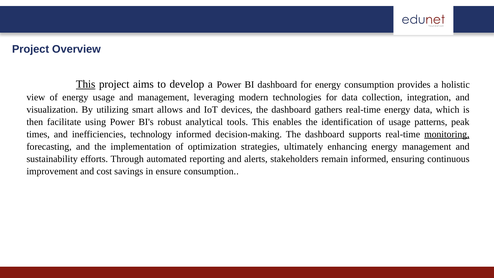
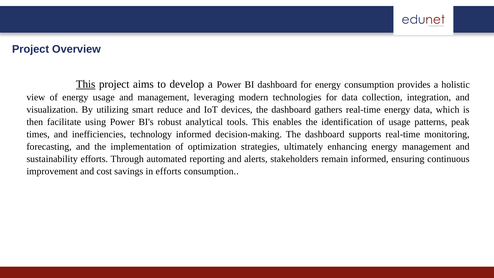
allows: allows -> reduce
monitoring underline: present -> none
in ensure: ensure -> efforts
